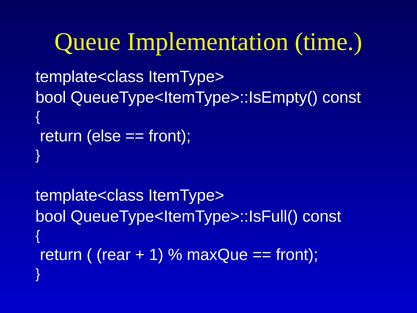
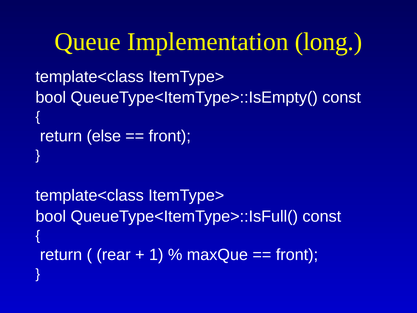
time: time -> long
